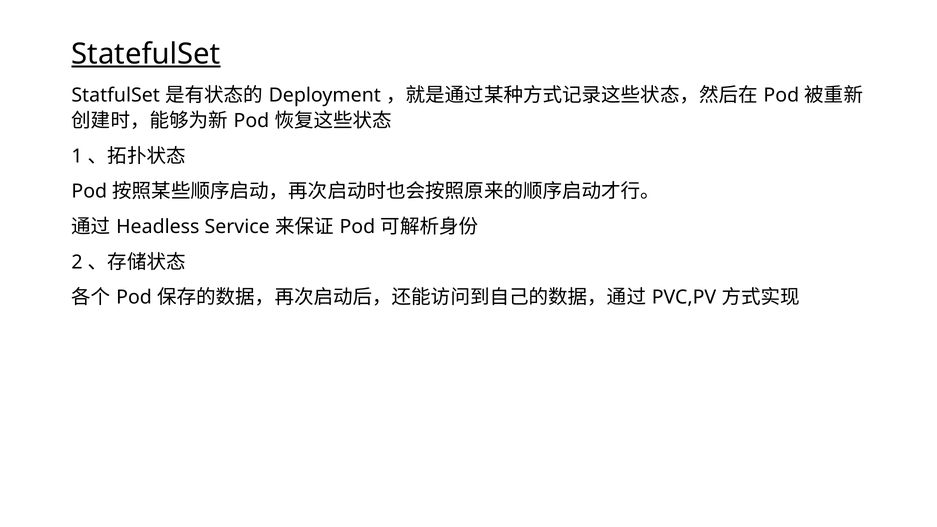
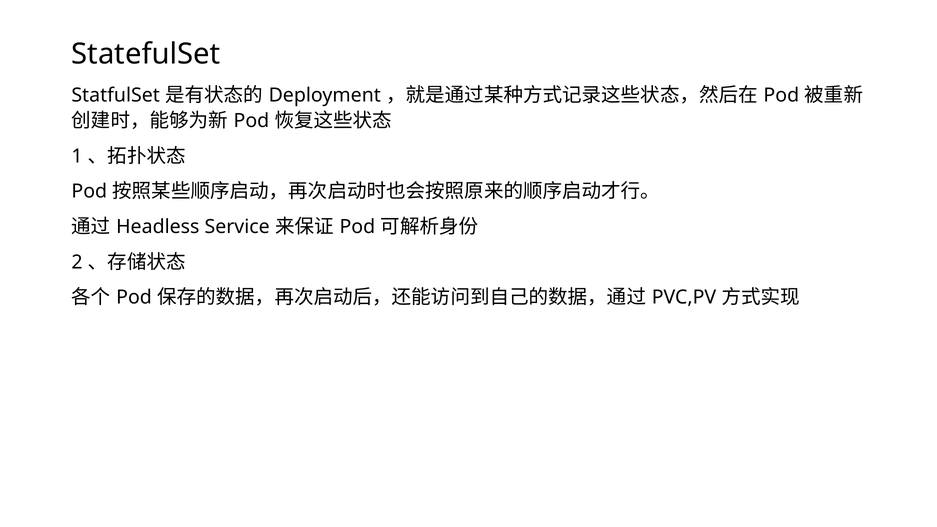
StatefulSet underline: present -> none
